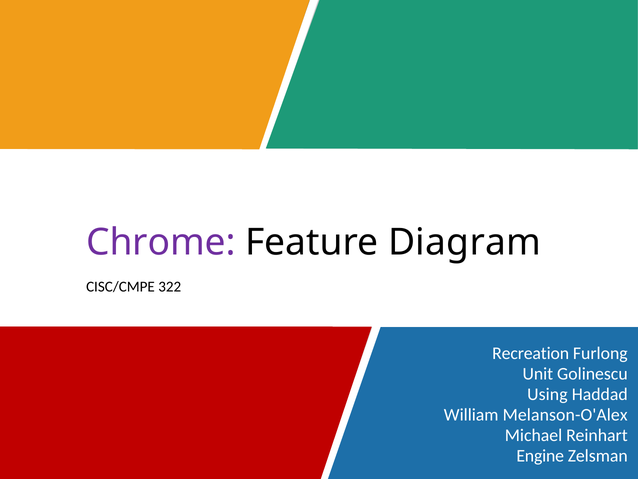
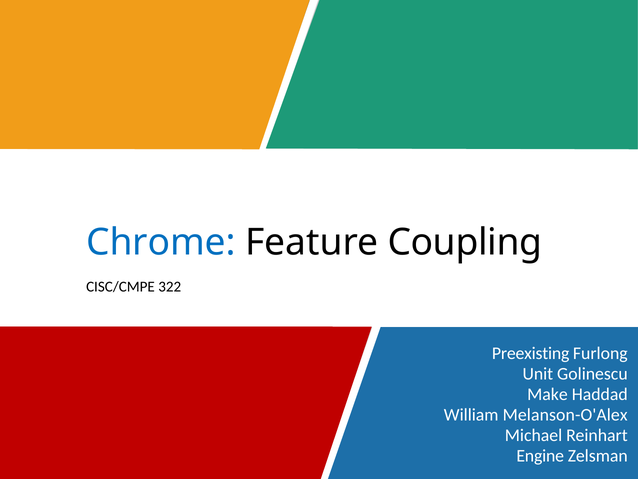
Chrome colour: purple -> blue
Diagram: Diagram -> Coupling
Recreation: Recreation -> Preexisting
Using: Using -> Make
